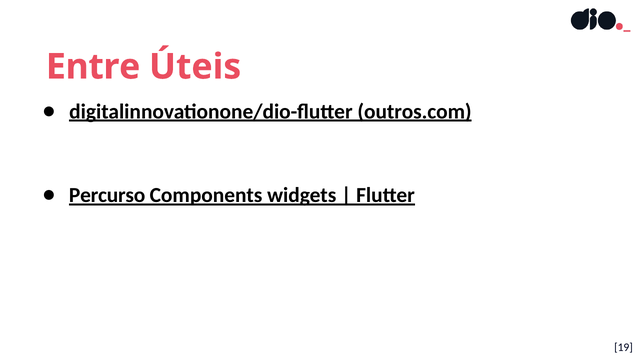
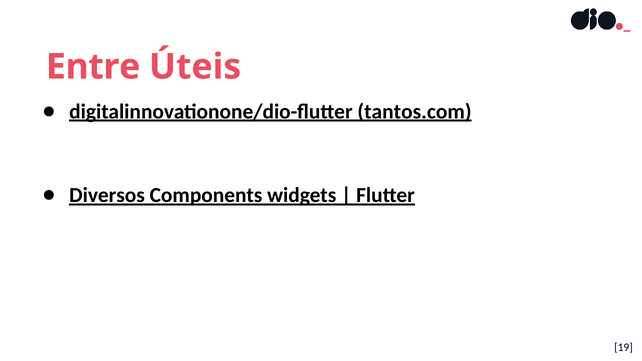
outros.com: outros.com -> tantos.com
Percurso: Percurso -> Diversos
